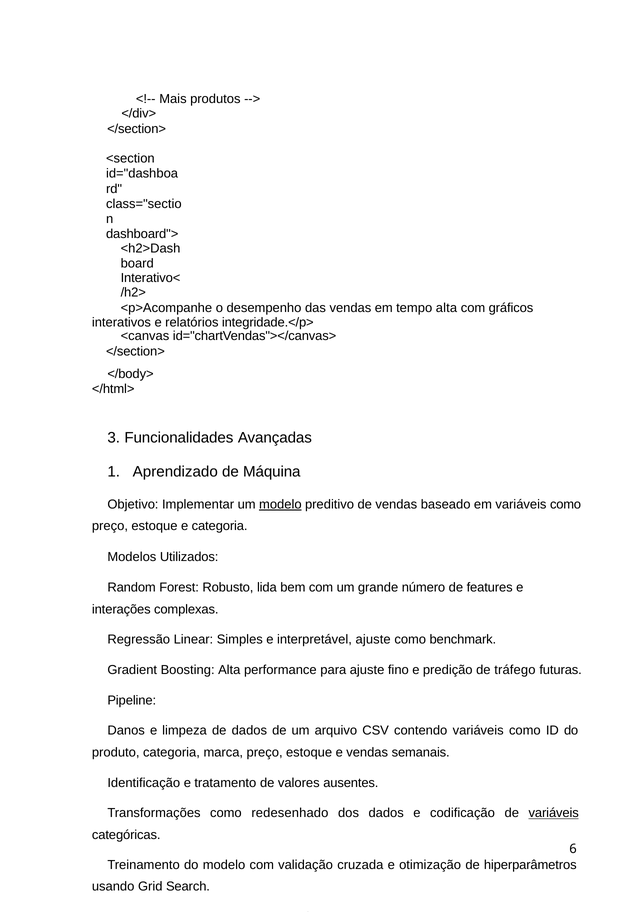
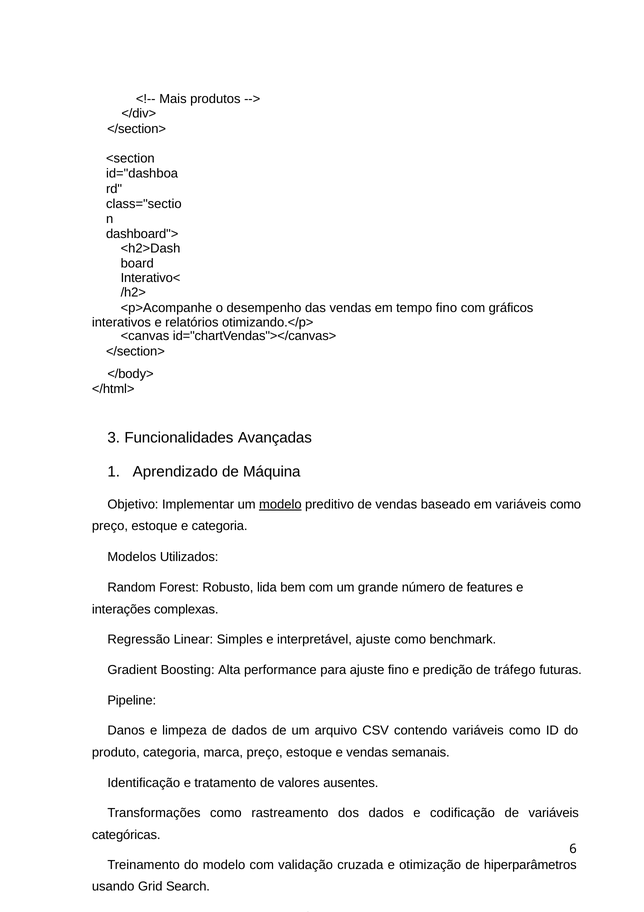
tempo alta: alta -> fino
integridade.</p>: integridade.</p> -> otimizando.</p>
redesenhado: redesenhado -> rastreamento
variáveis at (554, 813) underline: present -> none
